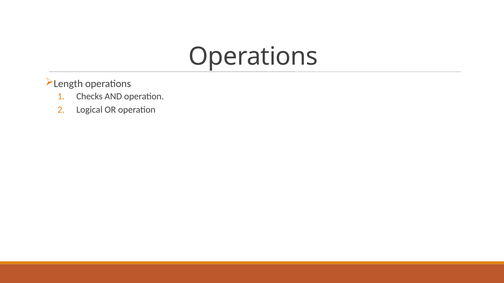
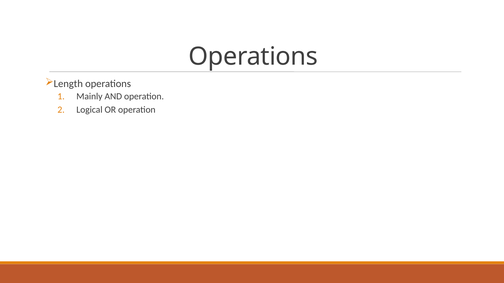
Checks: Checks -> Mainly
